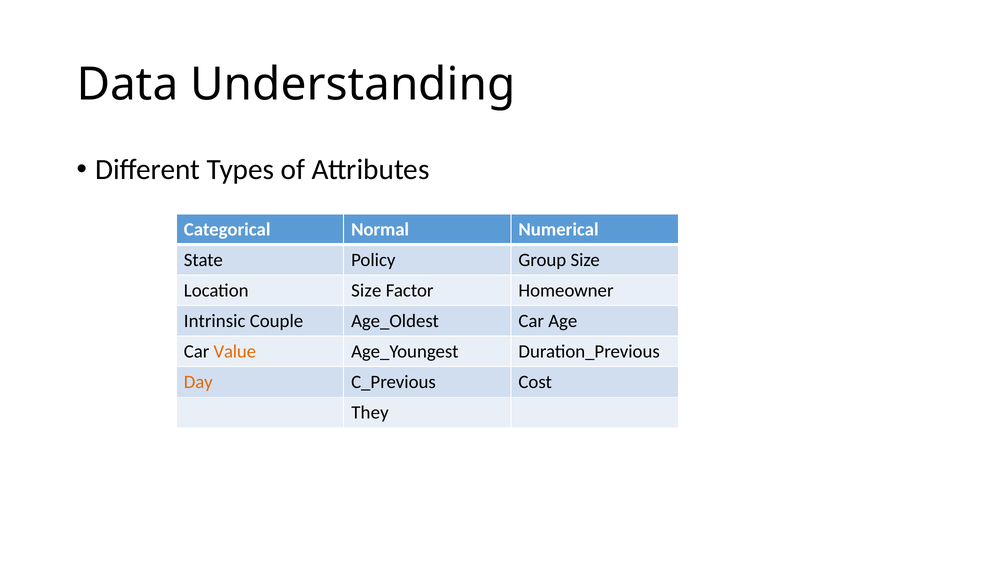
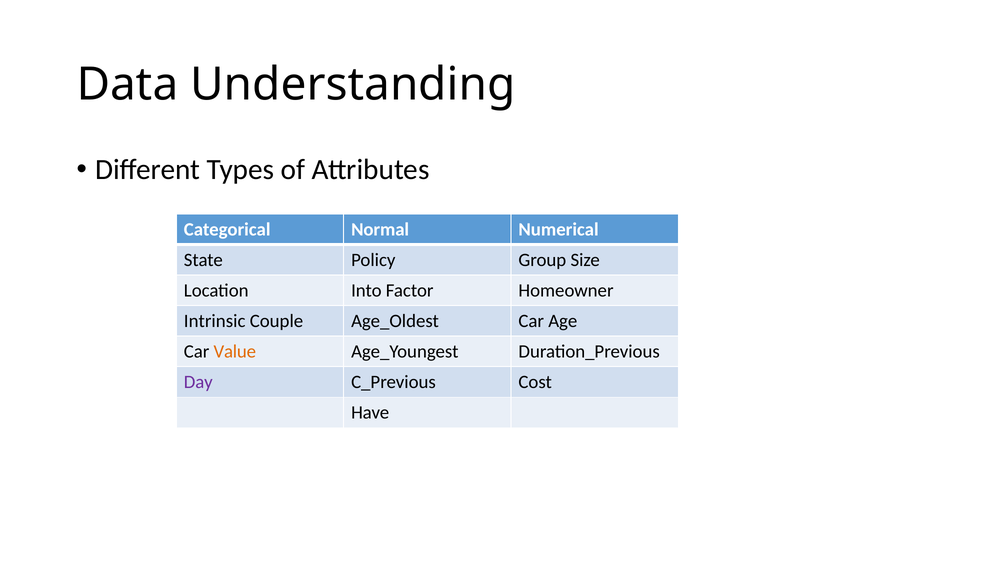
Location Size: Size -> Into
Day colour: orange -> purple
They: They -> Have
